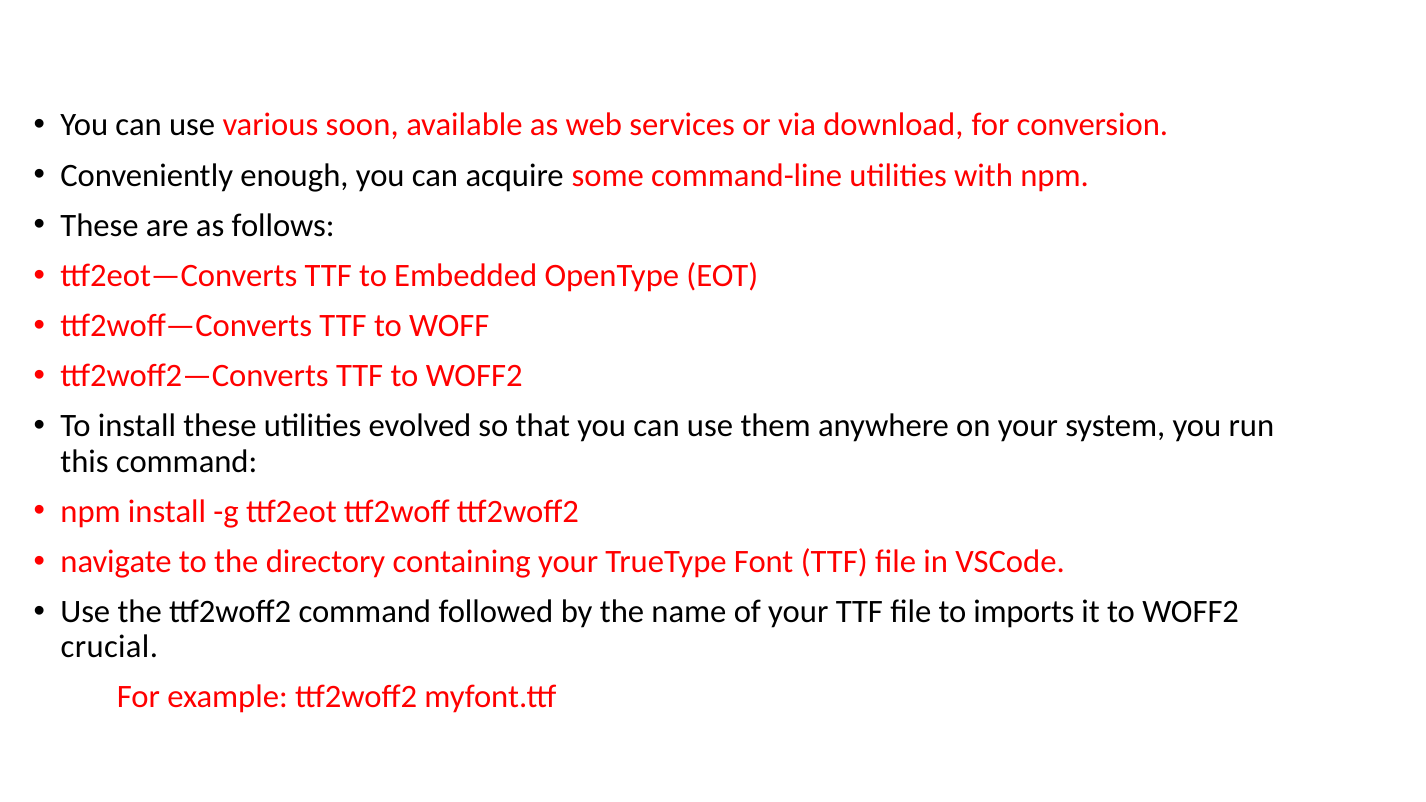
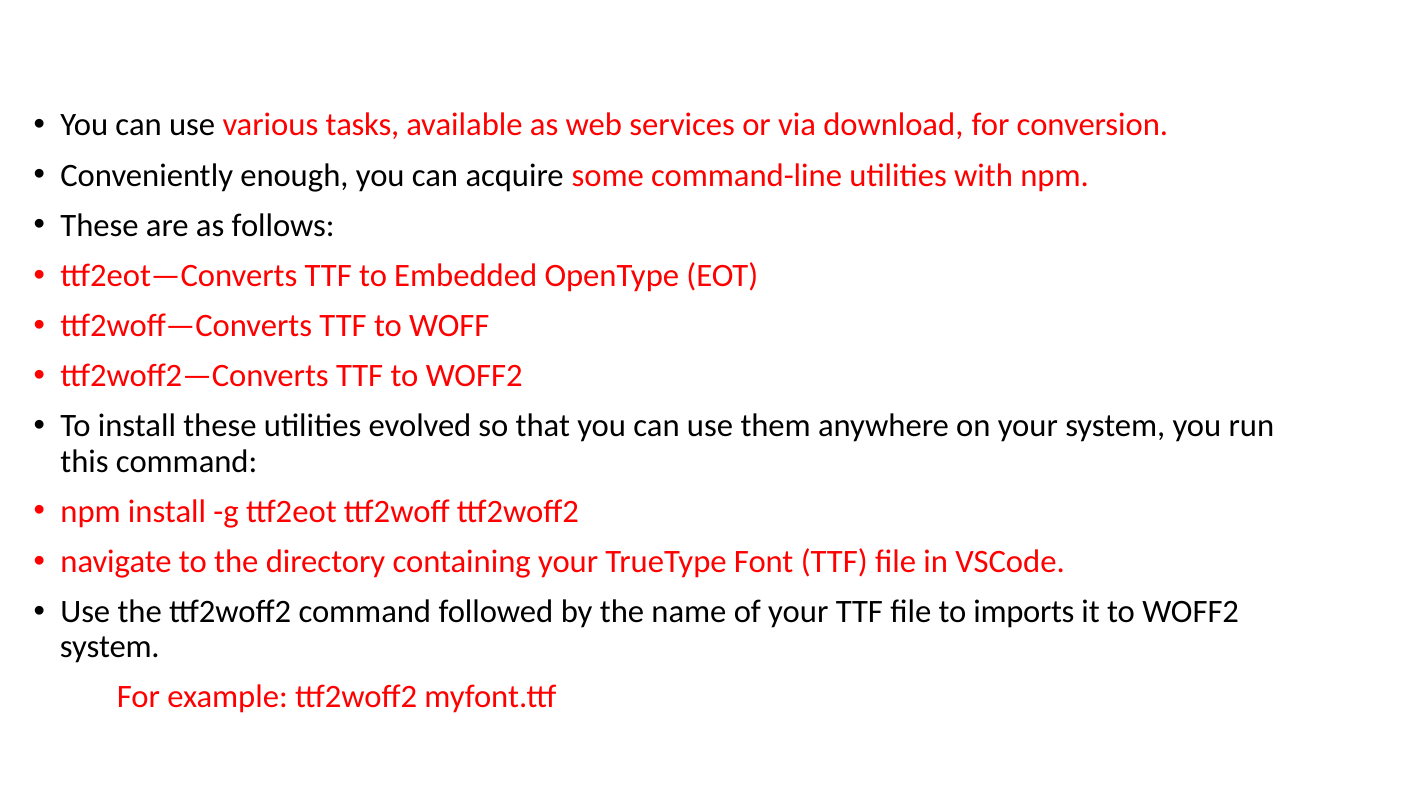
soon: soon -> tasks
crucial at (109, 647): crucial -> system
